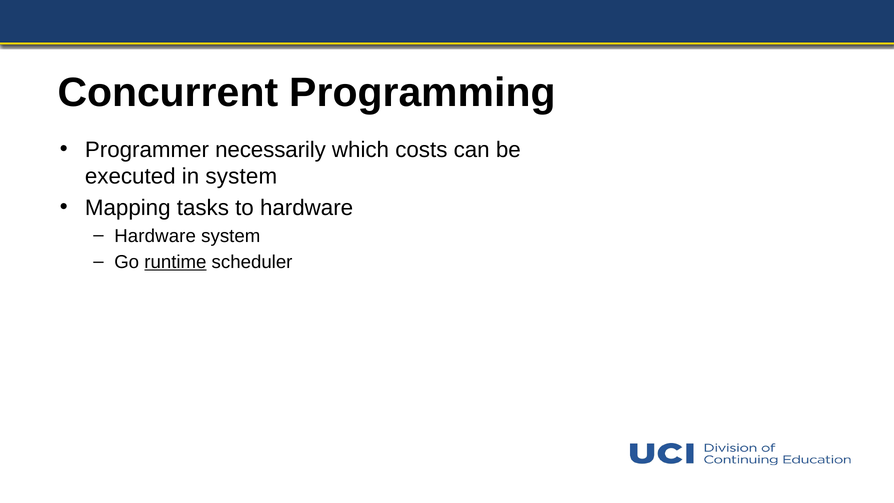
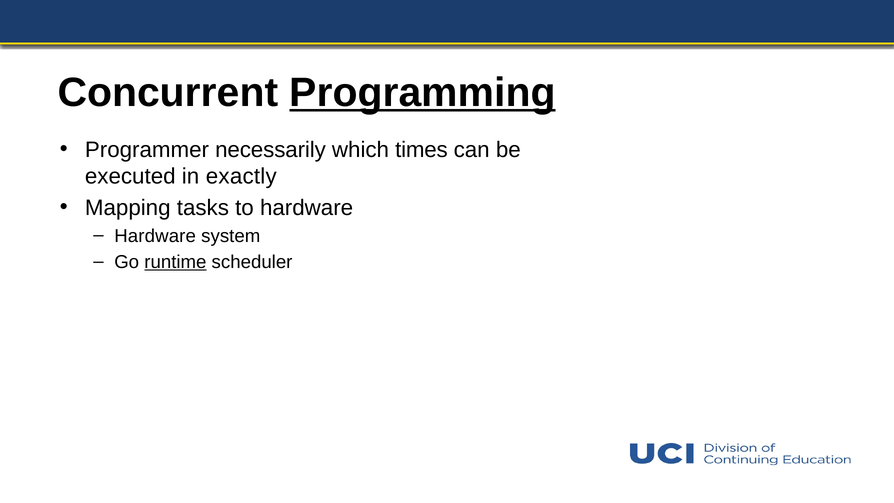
Programming underline: none -> present
costs: costs -> times
in system: system -> exactly
